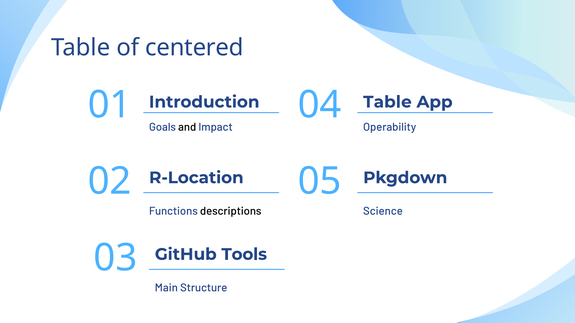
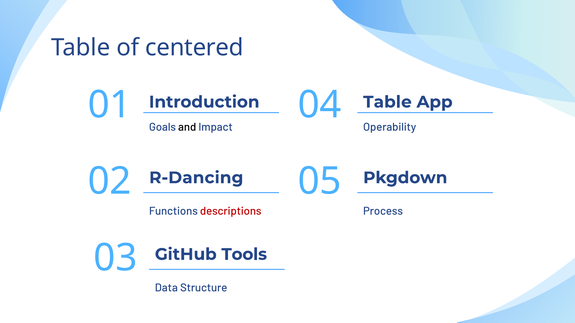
R-Location: R-Location -> R-Dancing
descriptions colour: black -> red
Science: Science -> Process
Main: Main -> Data
